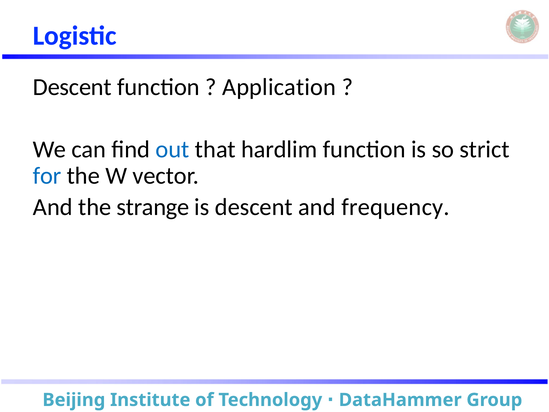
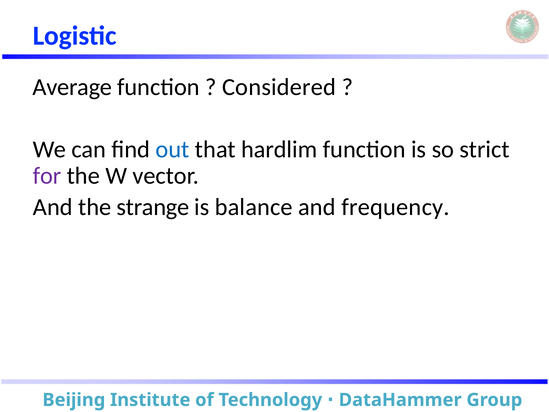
Descent at (72, 87): Descent -> Average
Application: Application -> Considered
for colour: blue -> purple
is descent: descent -> balance
